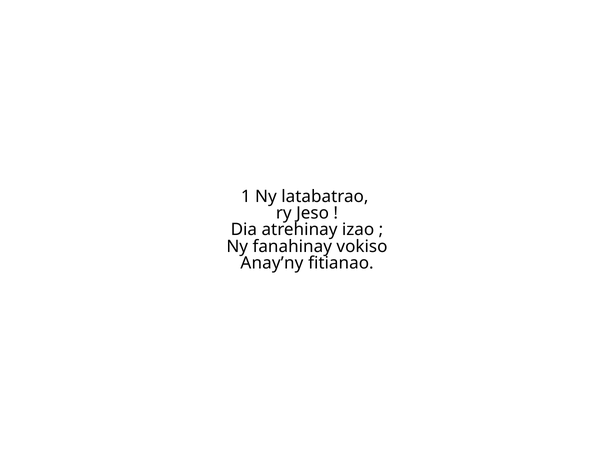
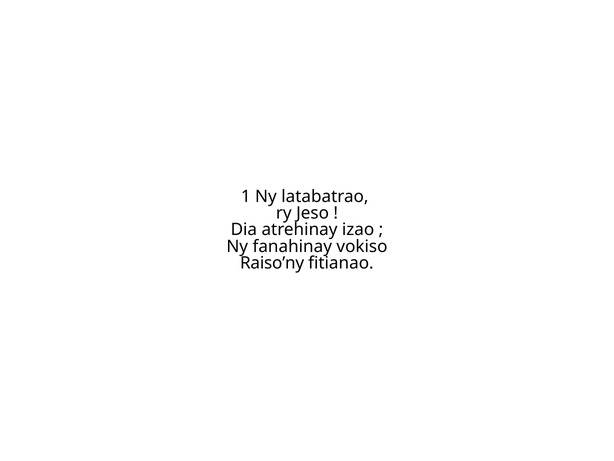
Anay’ny: Anay’ny -> Raiso’ny
